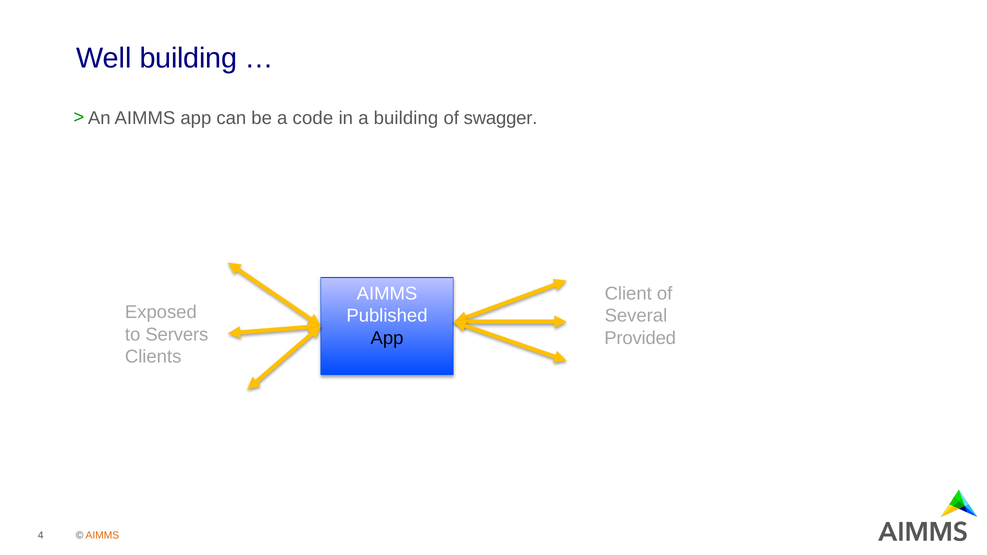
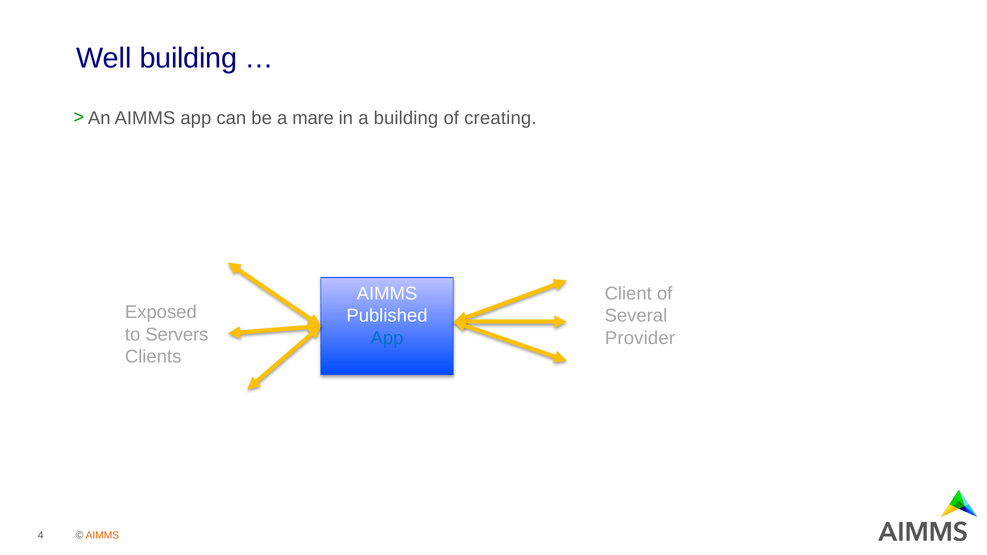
code: code -> mare
swagger: swagger -> creating
App at (387, 338) colour: black -> blue
Provided: Provided -> Provider
